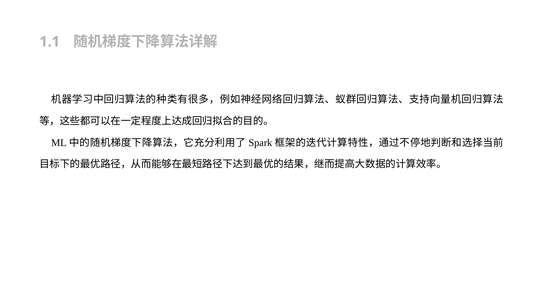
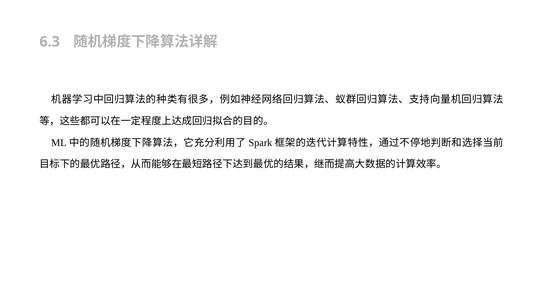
1.1: 1.1 -> 6.3
